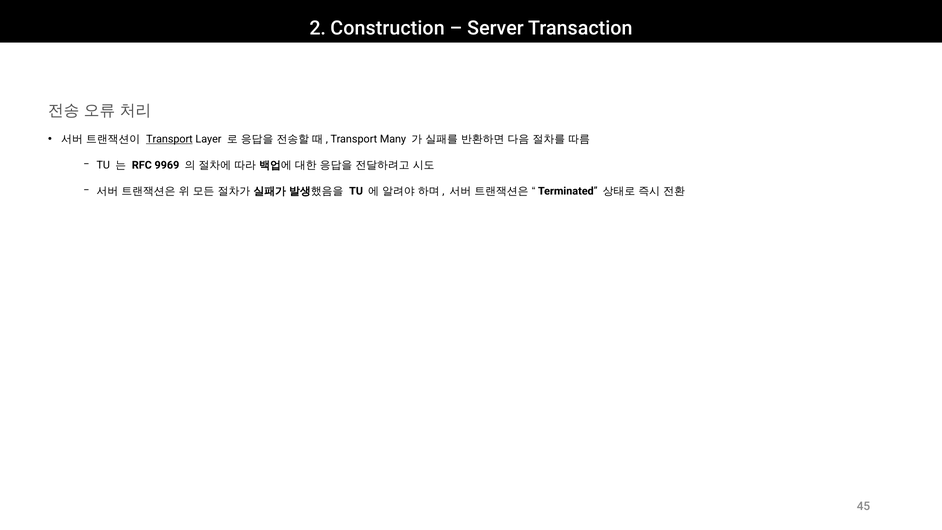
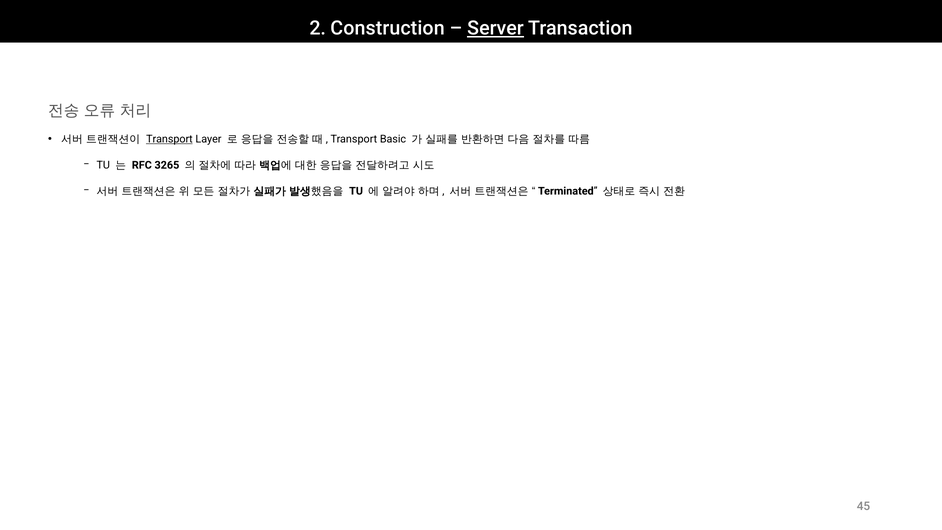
Server underline: none -> present
Many: Many -> Basic
9969: 9969 -> 3265
